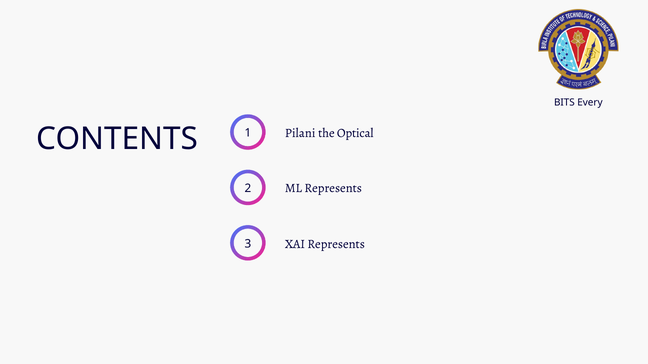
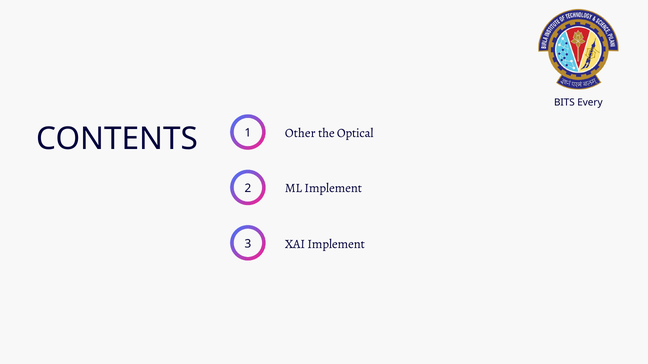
Pilani: Pilani -> Other
ML Represents: Represents -> Implement
XAI Represents: Represents -> Implement
